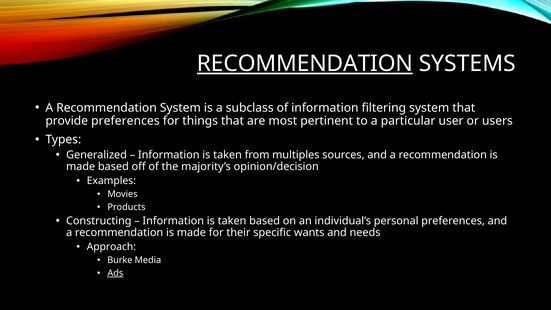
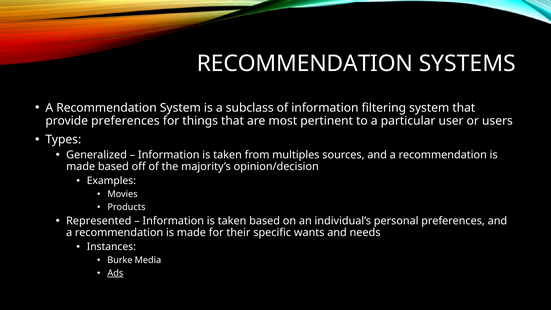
RECOMMENDATION at (305, 64) underline: present -> none
Constructing: Constructing -> Represented
Approach: Approach -> Instances
